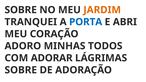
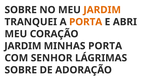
PORTA at (86, 22) colour: blue -> orange
ADORO at (23, 46): ADORO -> JARDIM
MINHAS TODOS: TODOS -> PORTA
ADORAR: ADORAR -> SENHOR
